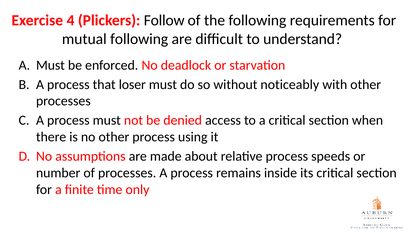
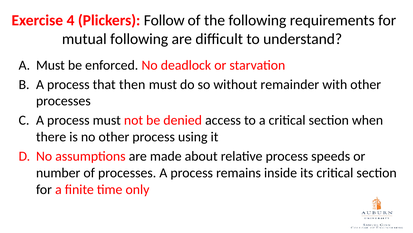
loser: loser -> then
noticeably: noticeably -> remainder
